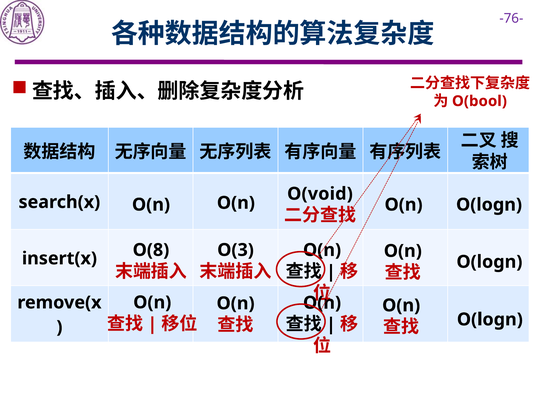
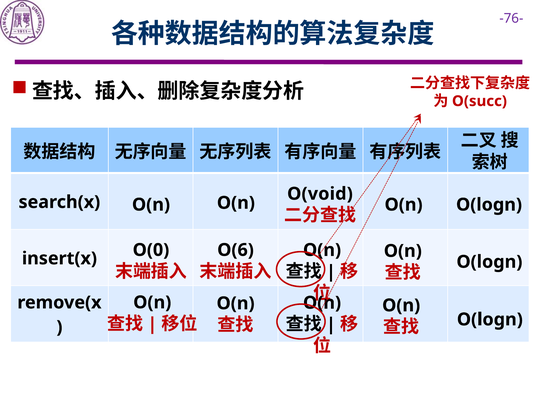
O(bool: O(bool -> O(succ
O(8: O(8 -> O(0
O(3: O(3 -> O(6
